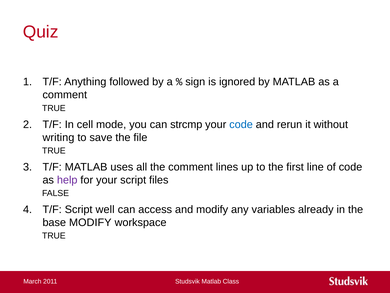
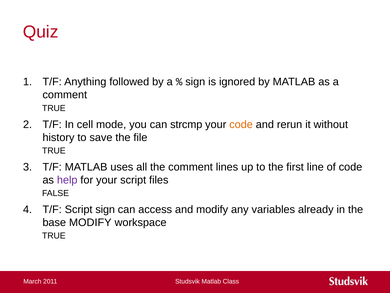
code at (241, 124) colour: blue -> orange
writing: writing -> history
Script well: well -> sign
